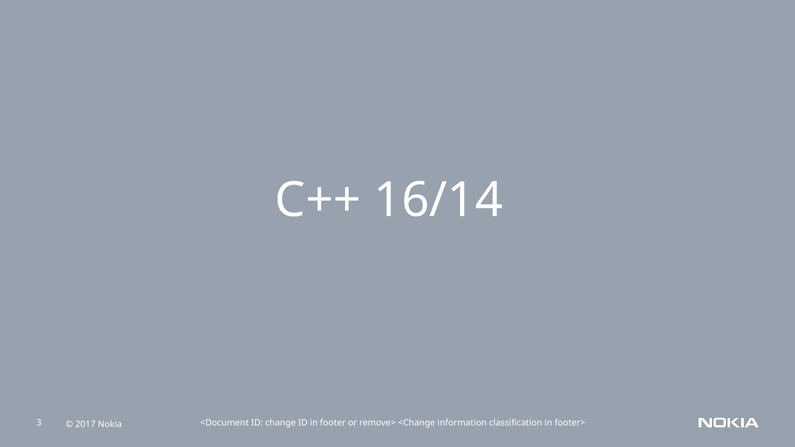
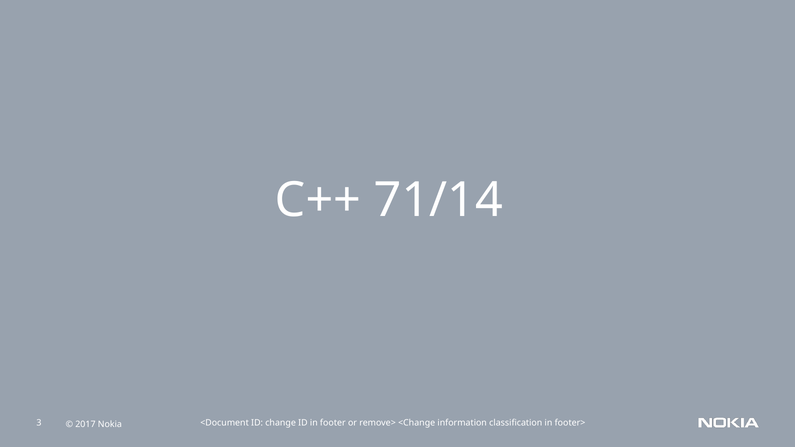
16/14: 16/14 -> 71/14
